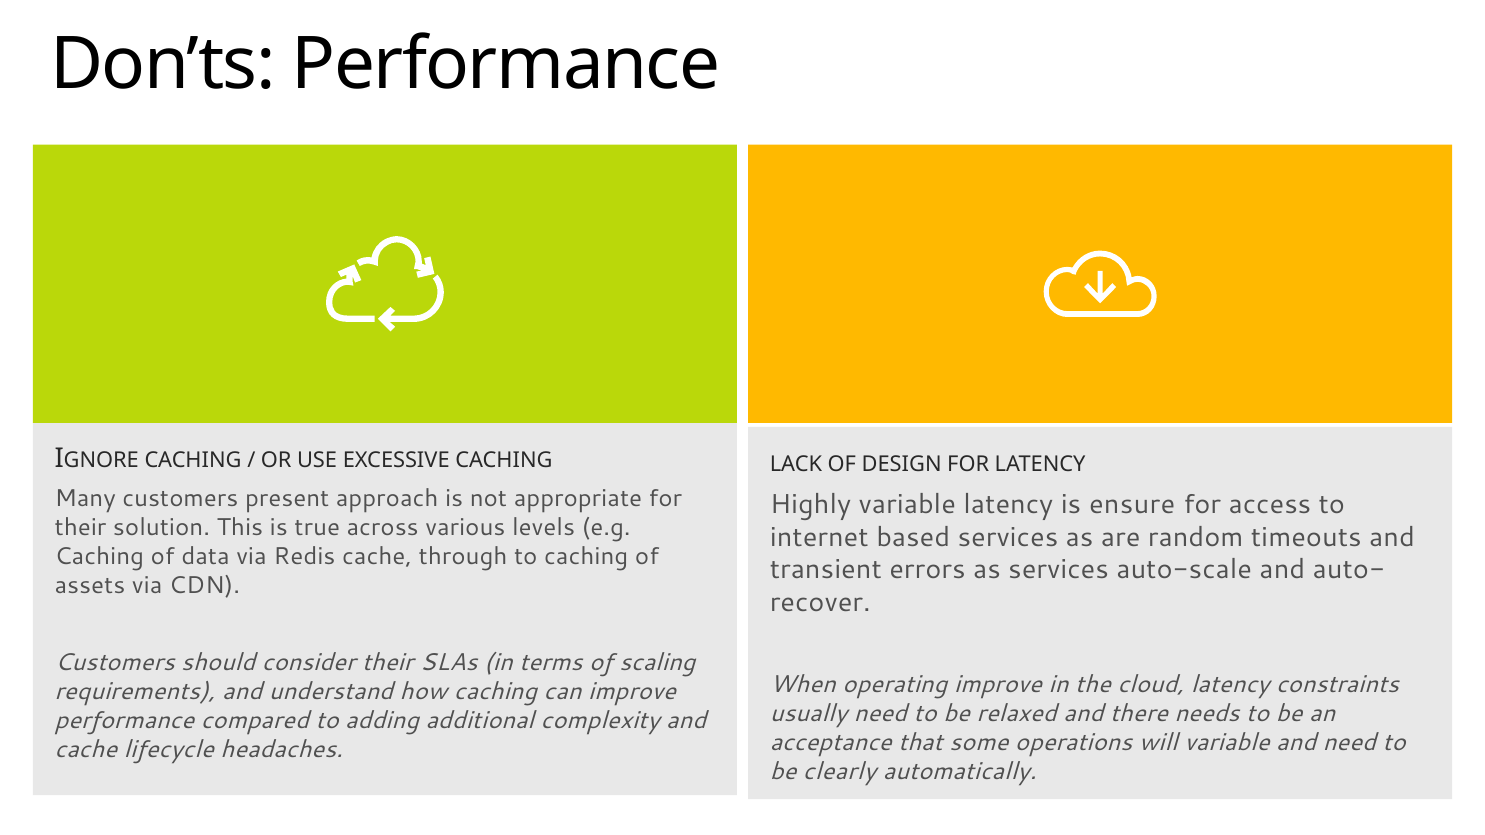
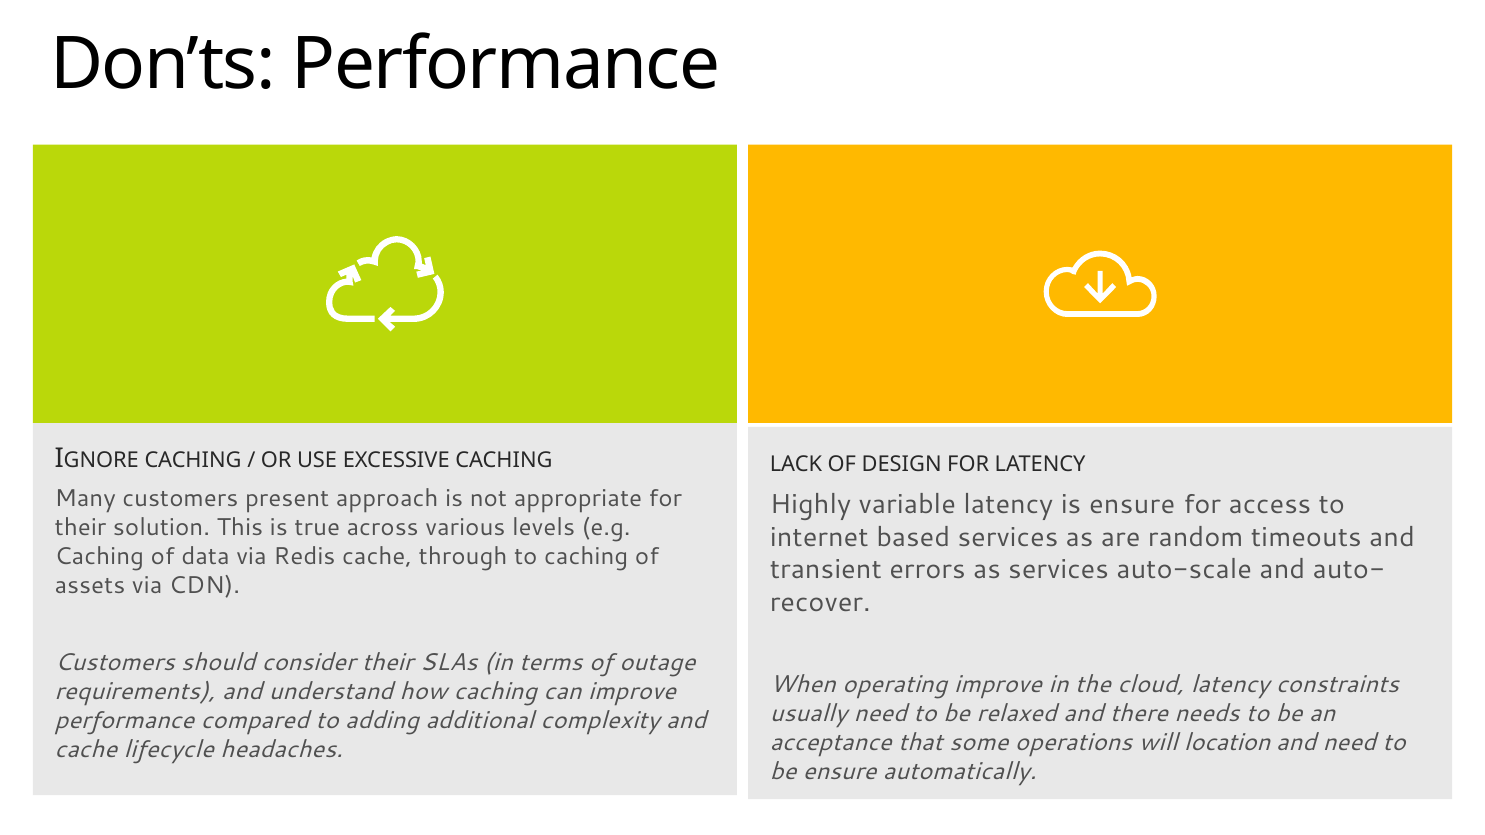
scaling: scaling -> outage
will variable: variable -> location
be clearly: clearly -> ensure
